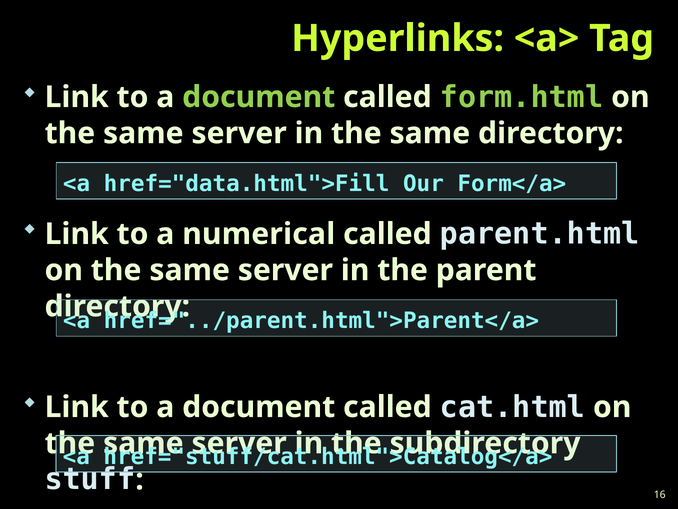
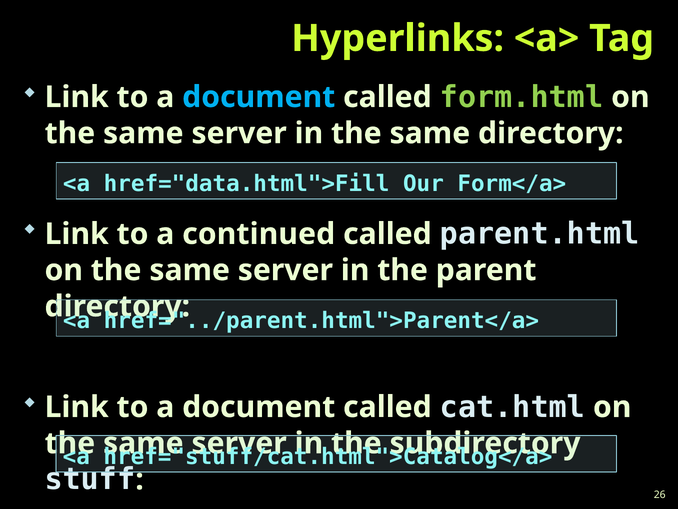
document at (259, 97) colour: light green -> light blue
numerical: numerical -> continued
16: 16 -> 26
